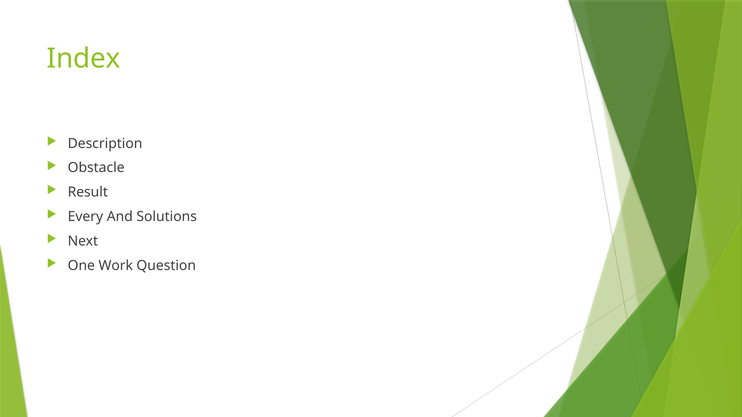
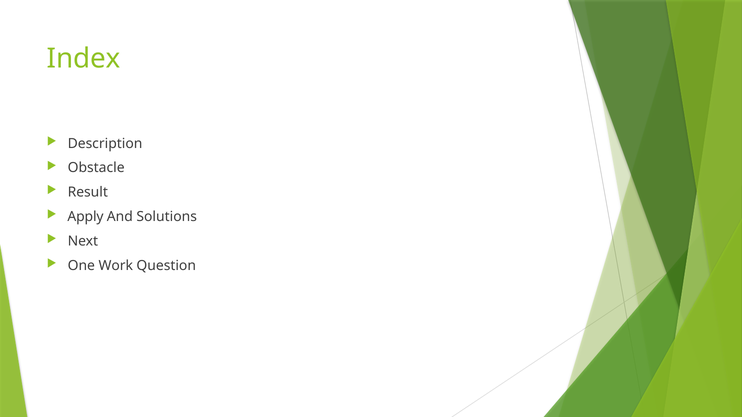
Every: Every -> Apply
